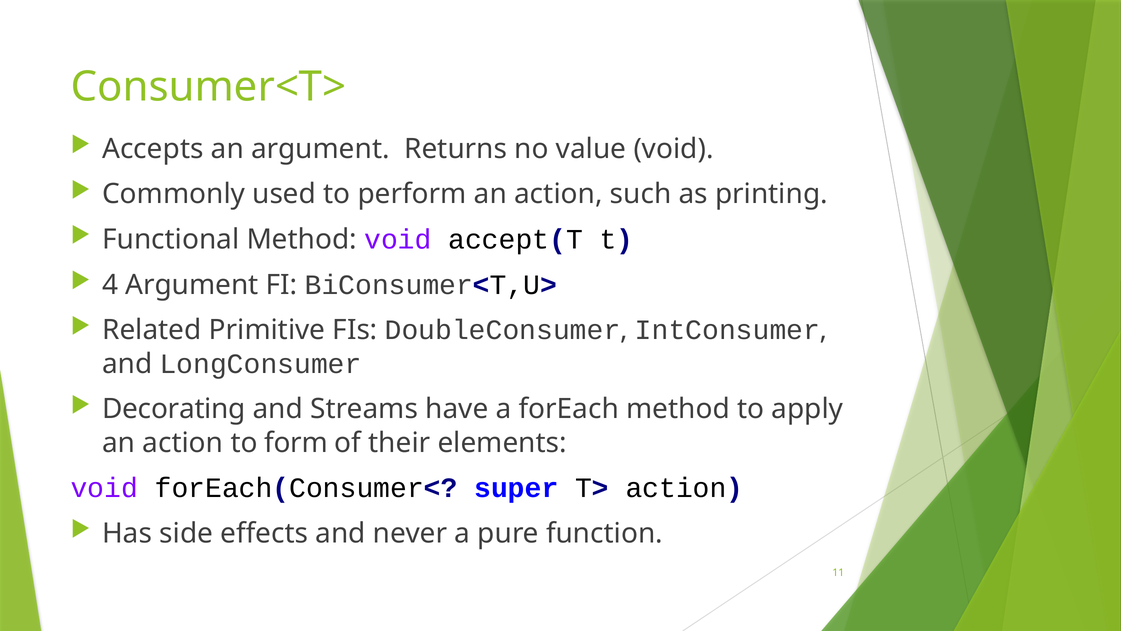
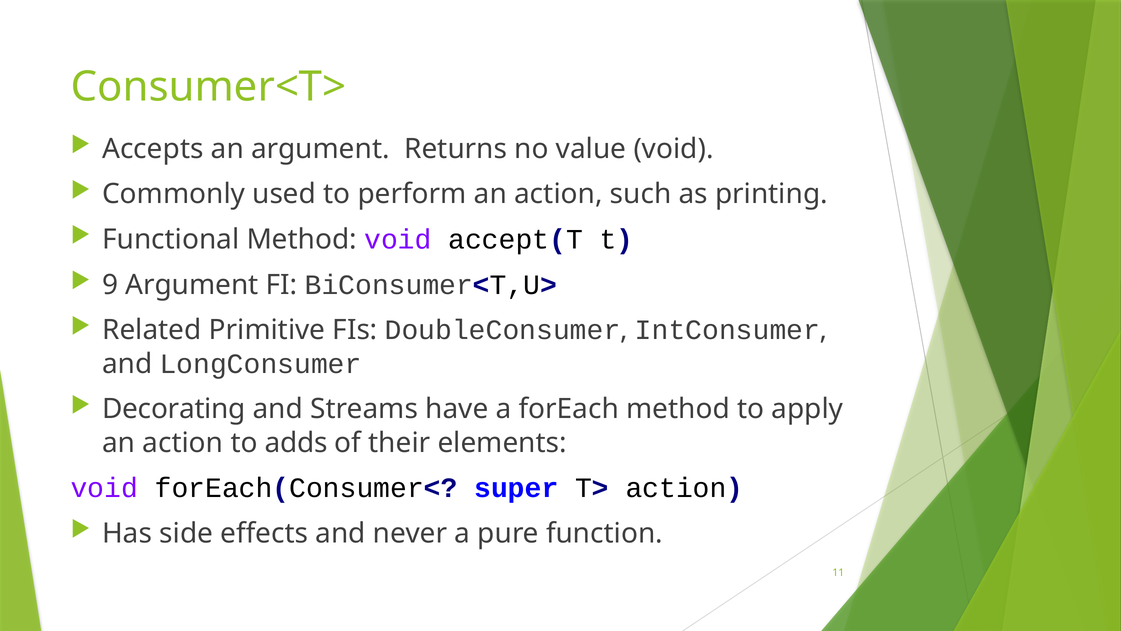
4: 4 -> 9
form: form -> adds
